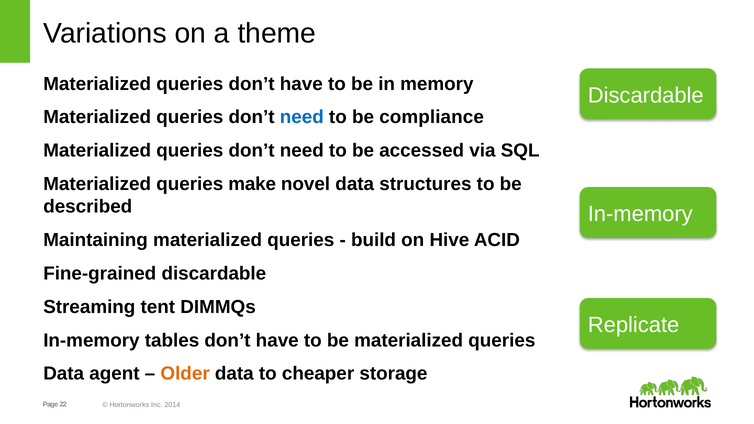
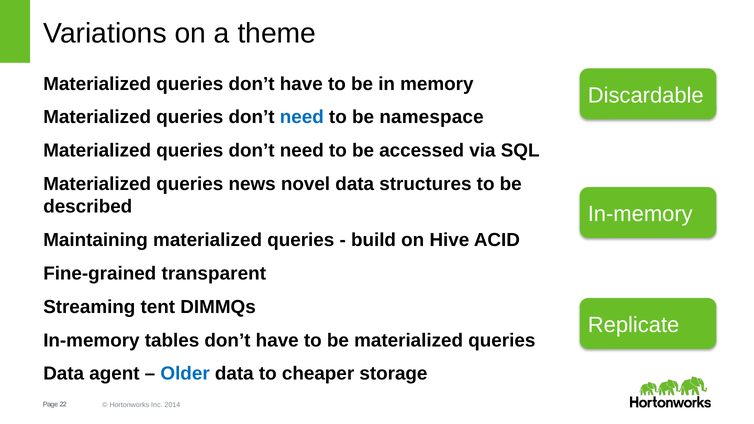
compliance: compliance -> namespace
make: make -> news
Fine-grained discardable: discardable -> transparent
Older colour: orange -> blue
